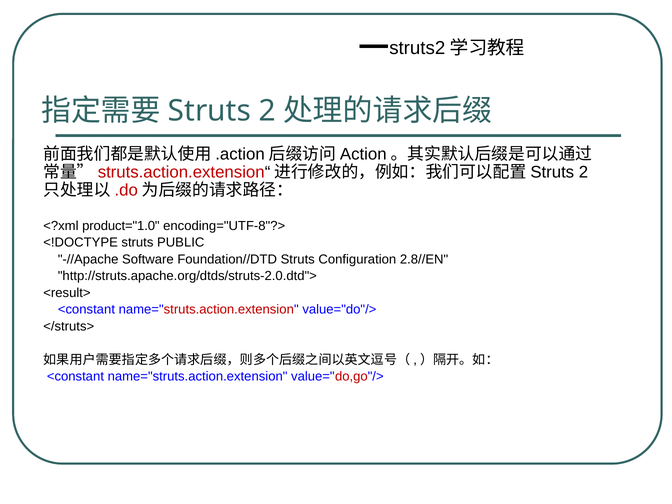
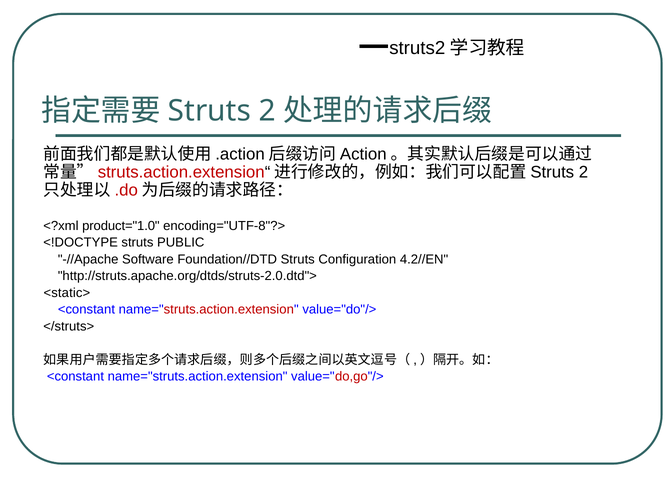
2.8//EN: 2.8//EN -> 4.2//EN
<result>: <result> -> <static>
